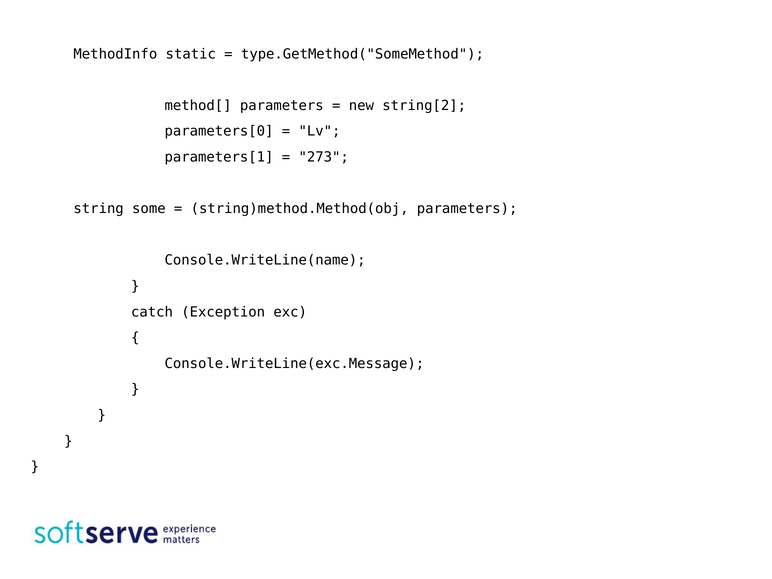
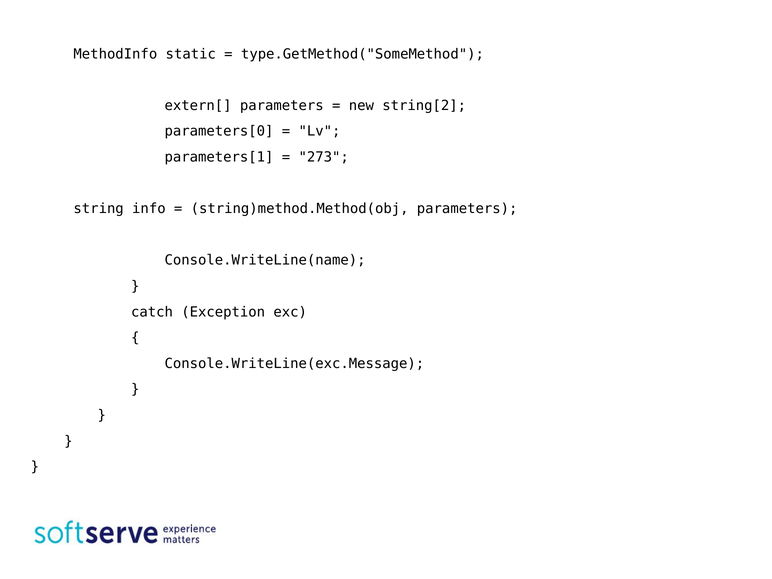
method[: method[ -> extern[
some: some -> info
